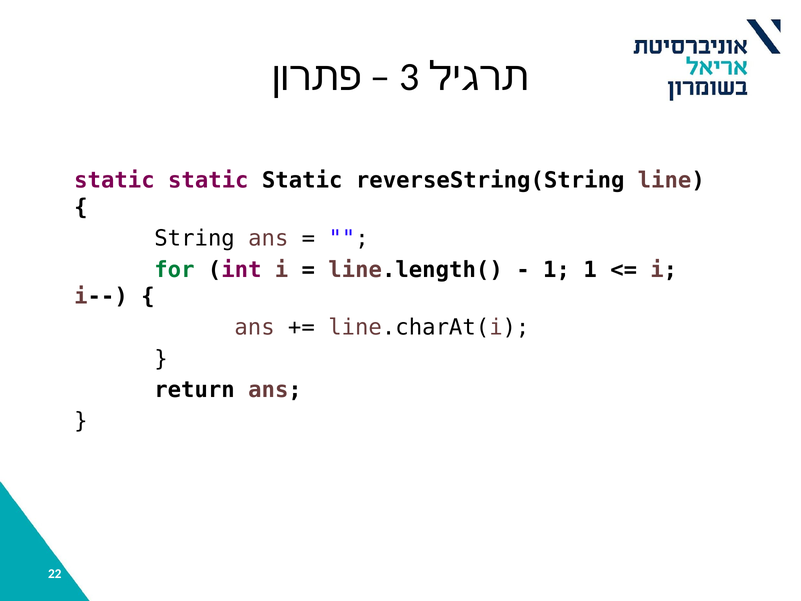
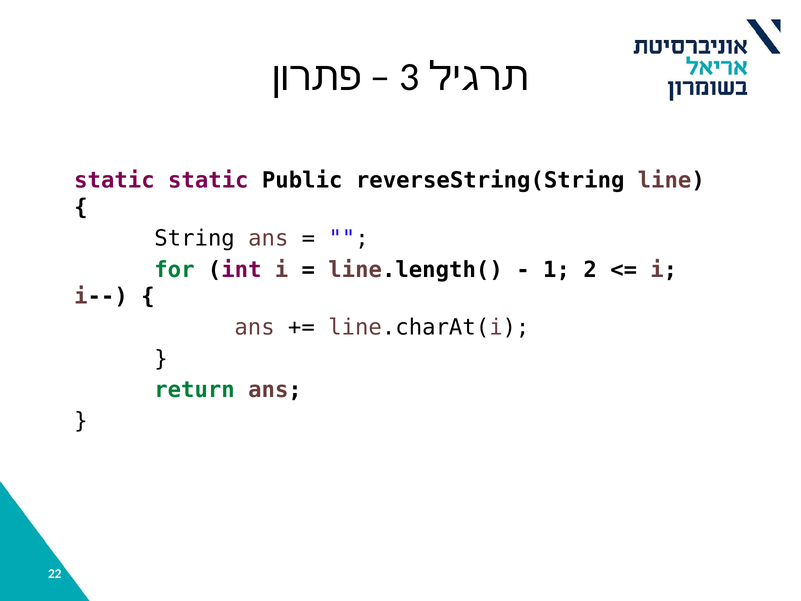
Static at (302, 181): Static -> Public
1 1: 1 -> 2
return colour: black -> green
